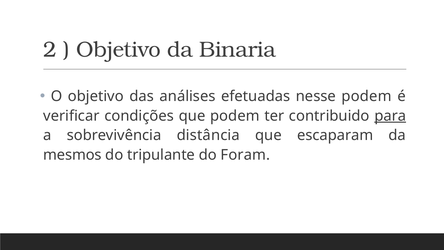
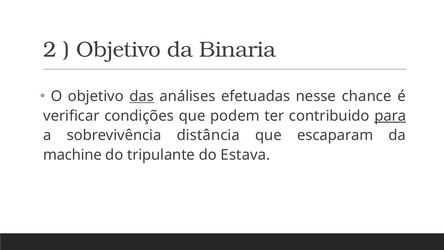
das underline: none -> present
nesse podem: podem -> chance
mesmos: mesmos -> machine
Foram: Foram -> Estava
